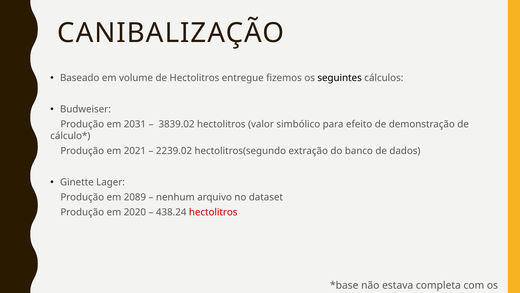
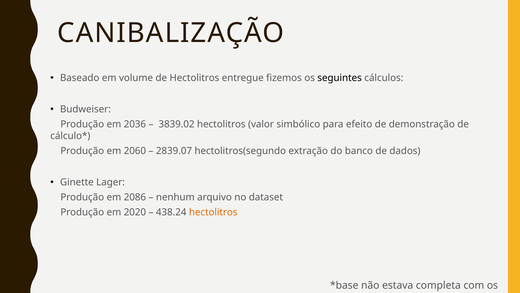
2031: 2031 -> 2036
2021: 2021 -> 2060
2239.02: 2239.02 -> 2839.07
2089: 2089 -> 2086
hectolitros at (213, 212) colour: red -> orange
